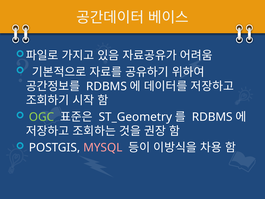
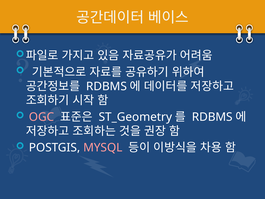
OGC colour: light green -> pink
